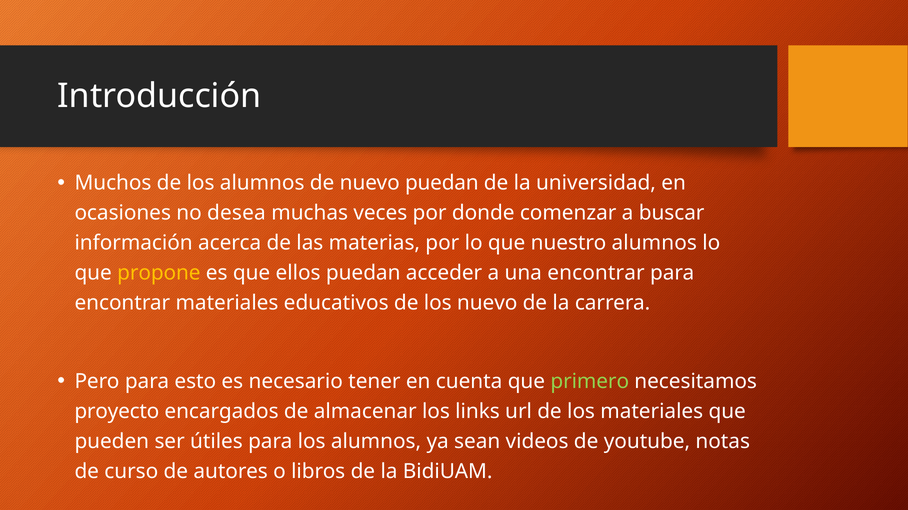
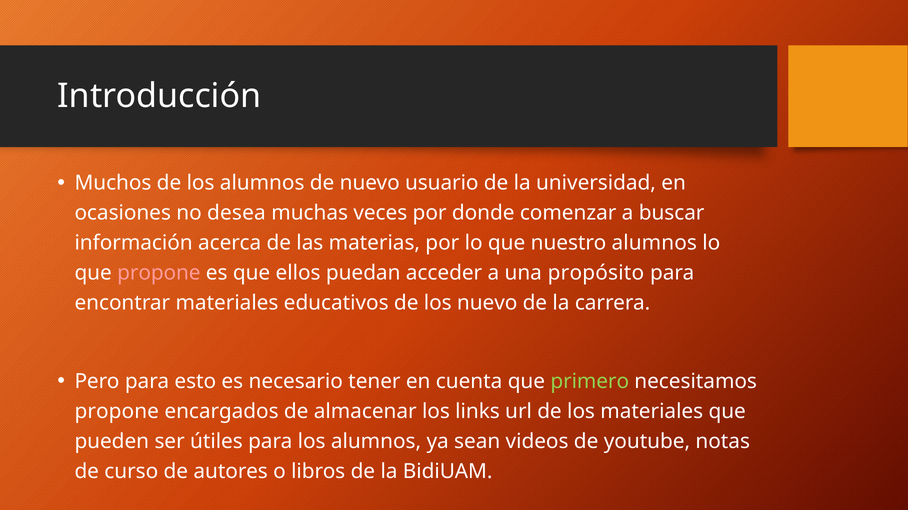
nuevo puedan: puedan -> usuario
propone at (159, 273) colour: yellow -> pink
una encontrar: encontrar -> propósito
proyecto at (117, 412): proyecto -> propone
